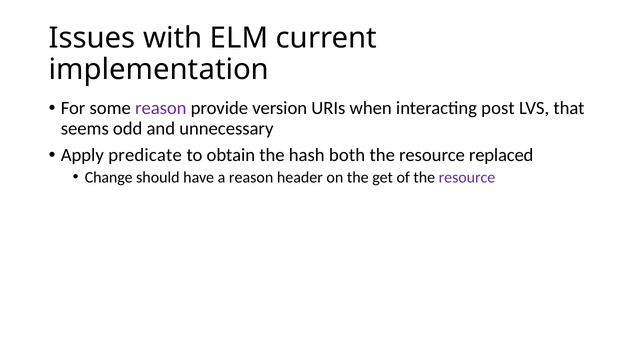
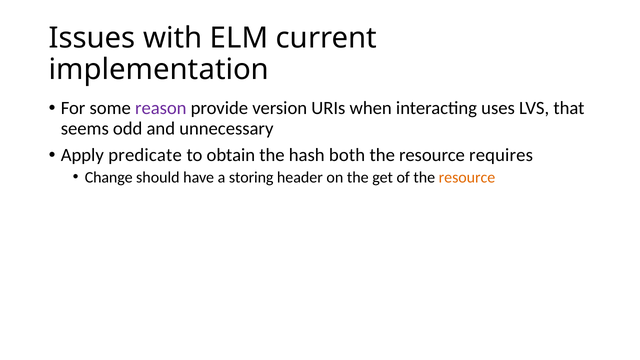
post: post -> uses
replaced: replaced -> requires
a reason: reason -> storing
resource at (467, 177) colour: purple -> orange
